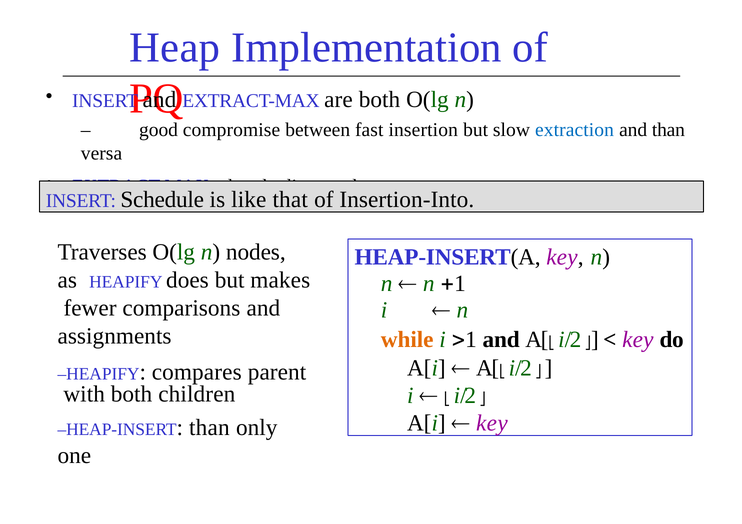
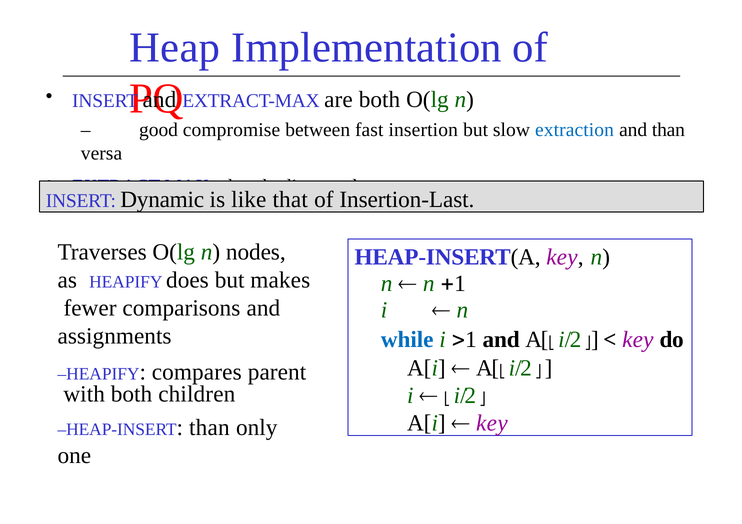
Schedule: Schedule -> Dynamic
Insertion-Into: Insertion-Into -> Insertion-Last
while colour: orange -> blue
